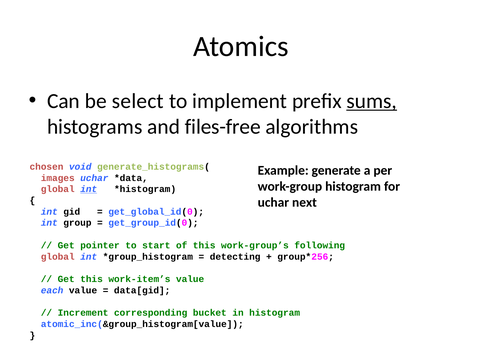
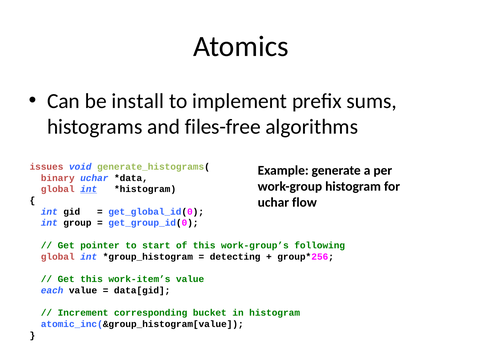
select: select -> install
sums underline: present -> none
chosen: chosen -> issues
images: images -> binary
next: next -> flow
